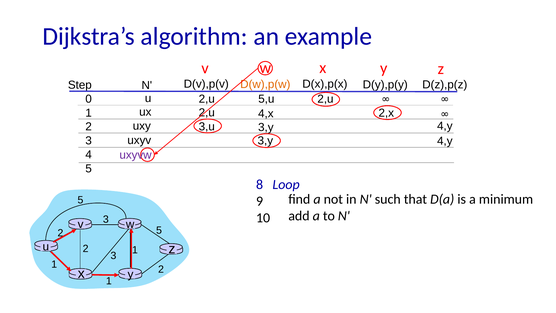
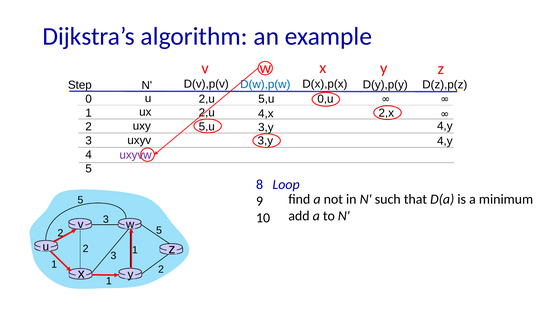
D(w),p(w colour: orange -> blue
2,u at (325, 99): 2,u -> 0,u
3,u at (207, 126): 3,u -> 5,u
